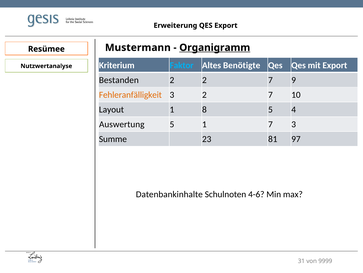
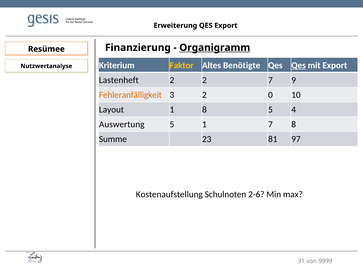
Mustermann: Mustermann -> Finanzierung
Faktor colour: light blue -> yellow
Qes at (299, 65) underline: none -> present
Bestanden: Bestanden -> Lastenheft
3 2 7: 7 -> 0
7 3: 3 -> 8
Datenbankinhalte: Datenbankinhalte -> Kostenaufstellung
4-6: 4-6 -> 2-6
